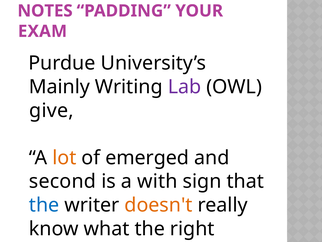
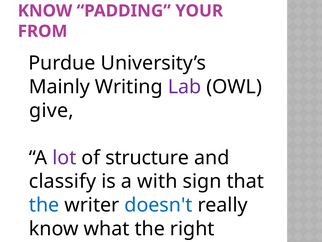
NOTES at (45, 11): NOTES -> KNOW
EXAM: EXAM -> FROM
lot colour: orange -> purple
emerged: emerged -> structure
second: second -> classify
doesn't colour: orange -> blue
